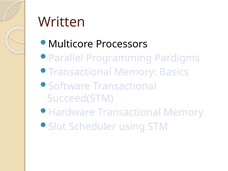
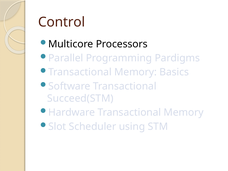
Written: Written -> Control
